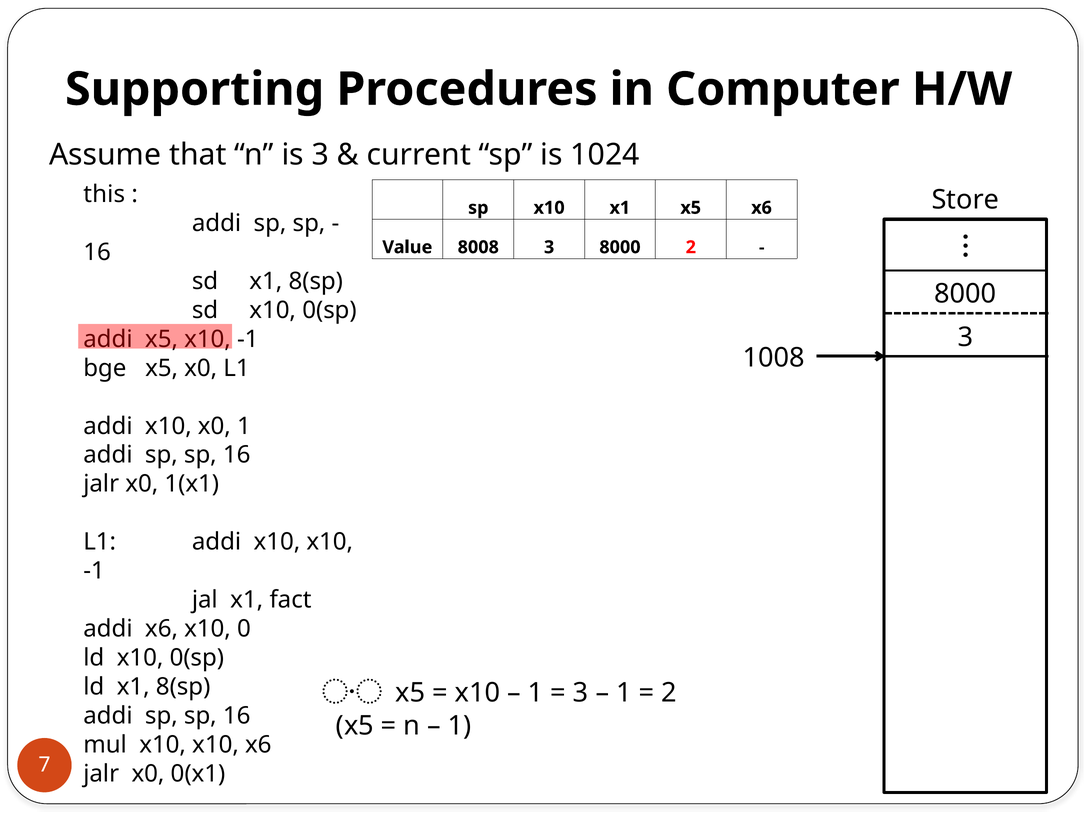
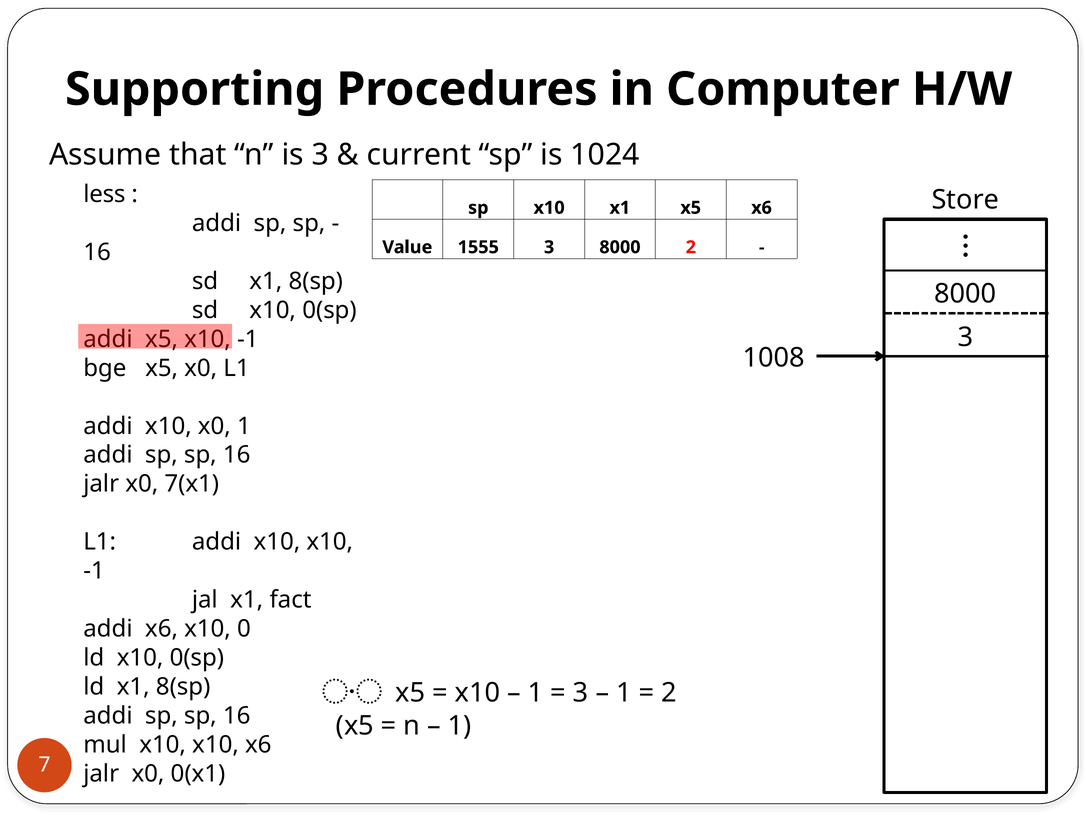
this: this -> less
8008: 8008 -> 1555
1(x1: 1(x1 -> 7(x1
